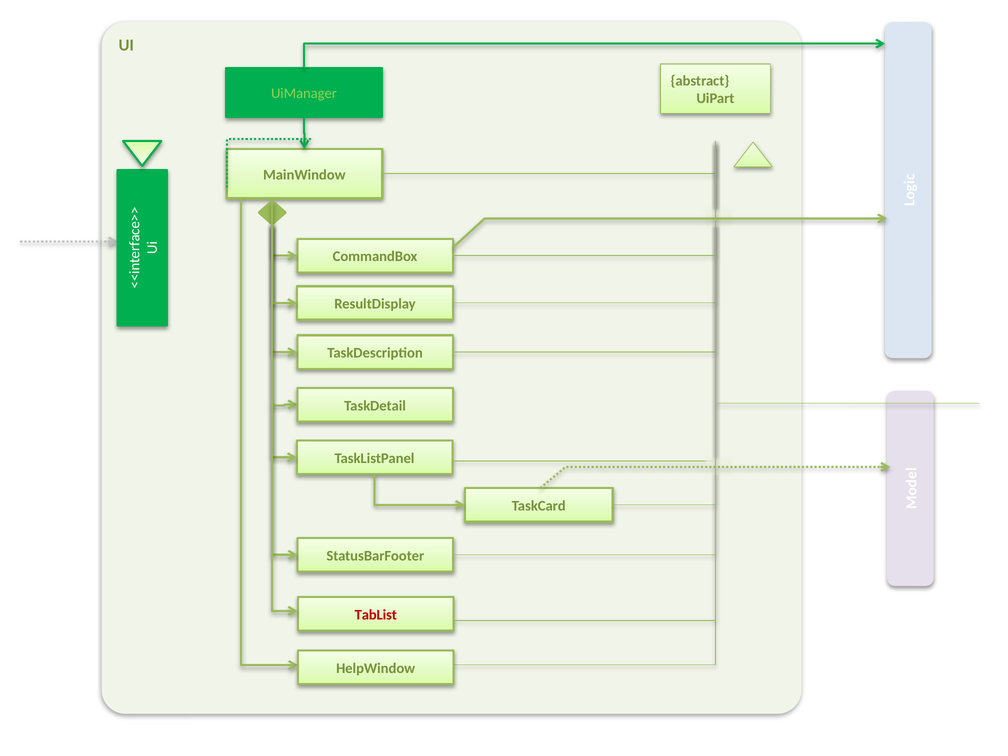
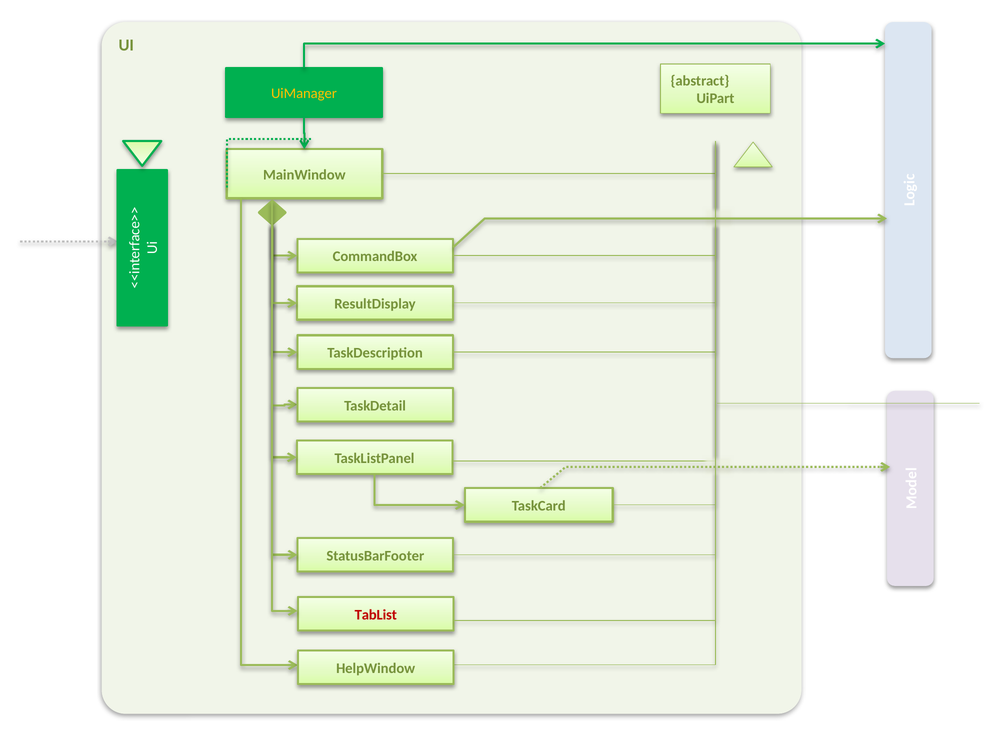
UiManager colour: light green -> yellow
